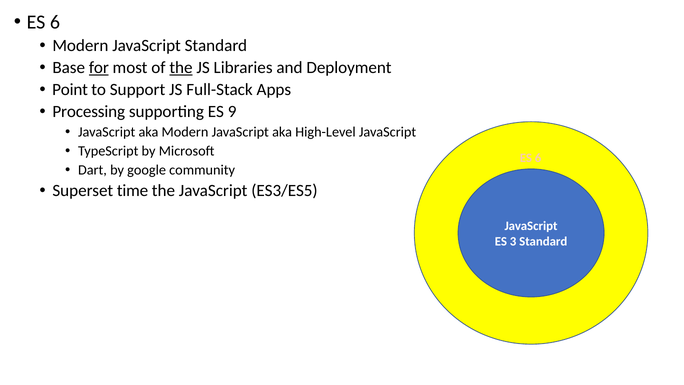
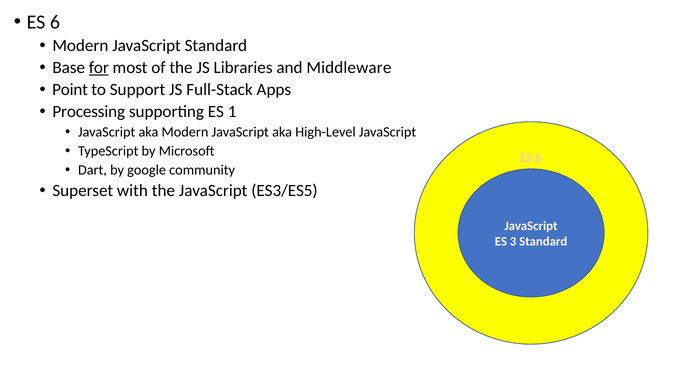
the at (181, 68) underline: present -> none
Deployment: Deployment -> Middleware
9: 9 -> 1
time: time -> with
